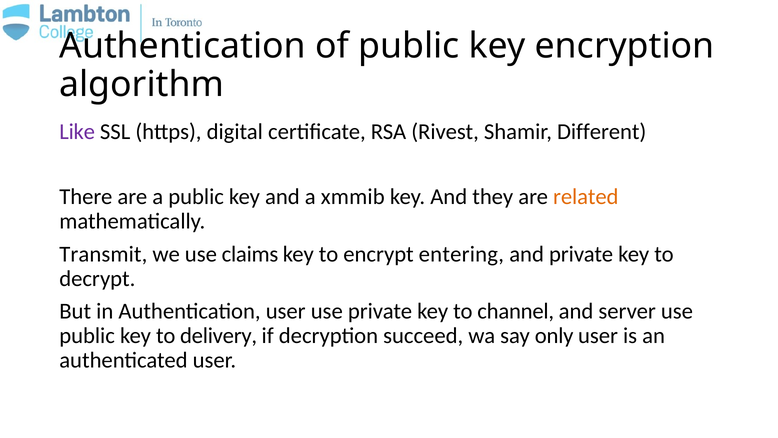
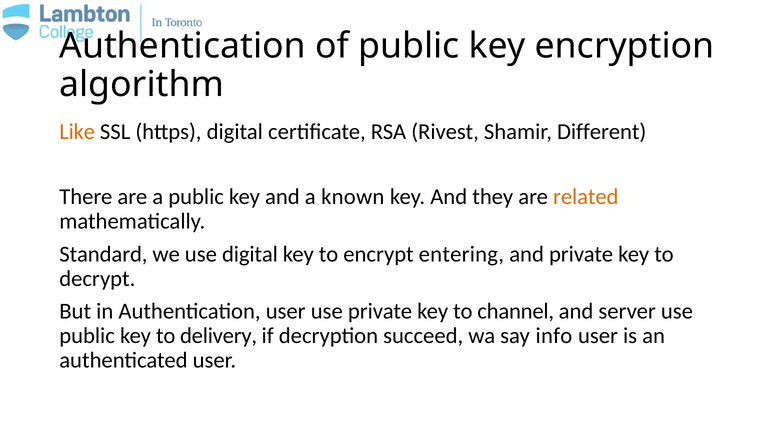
Like colour: purple -> orange
xmmib: xmmib -> known
Transmit: Transmit -> Standard
use claims: claims -> digital
only: only -> info
